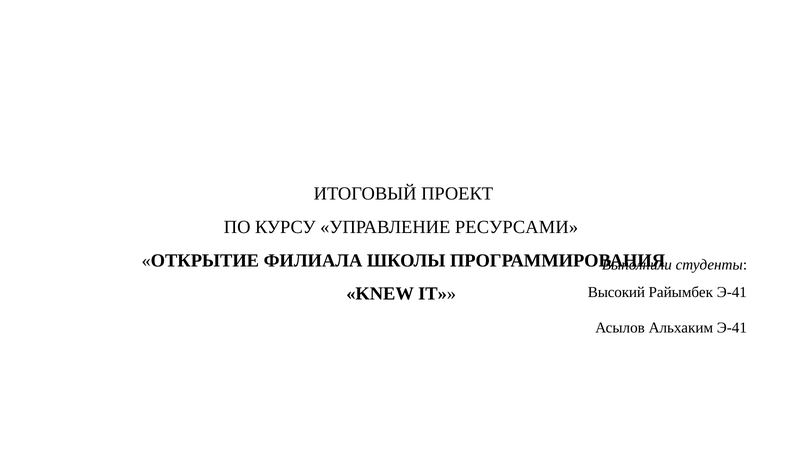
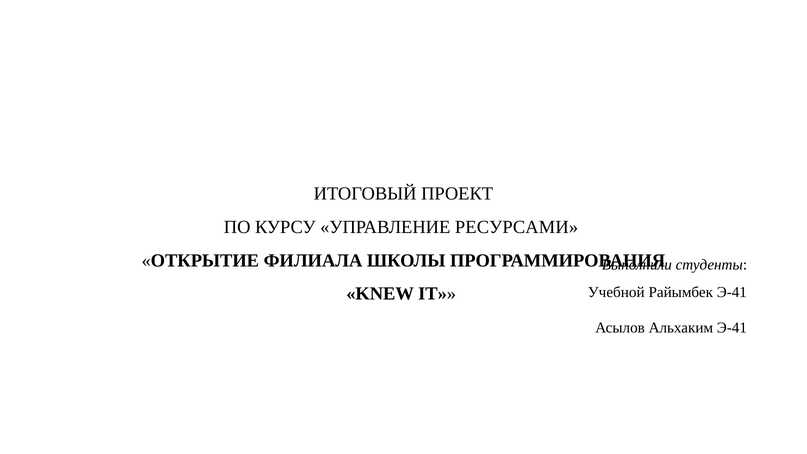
Высокий: Высокий -> Учебной
